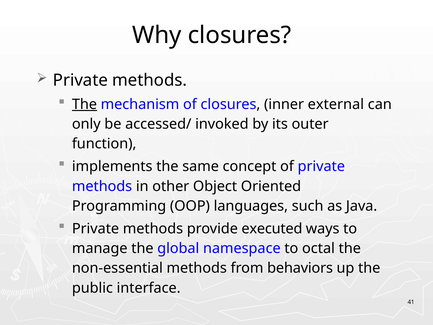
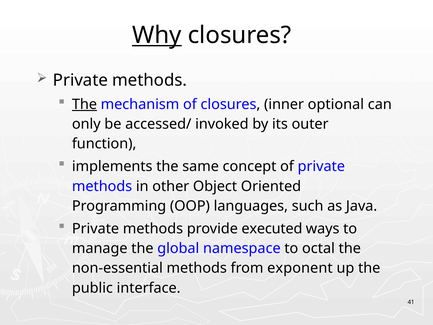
Why underline: none -> present
external: external -> optional
behaviors: behaviors -> exponent
